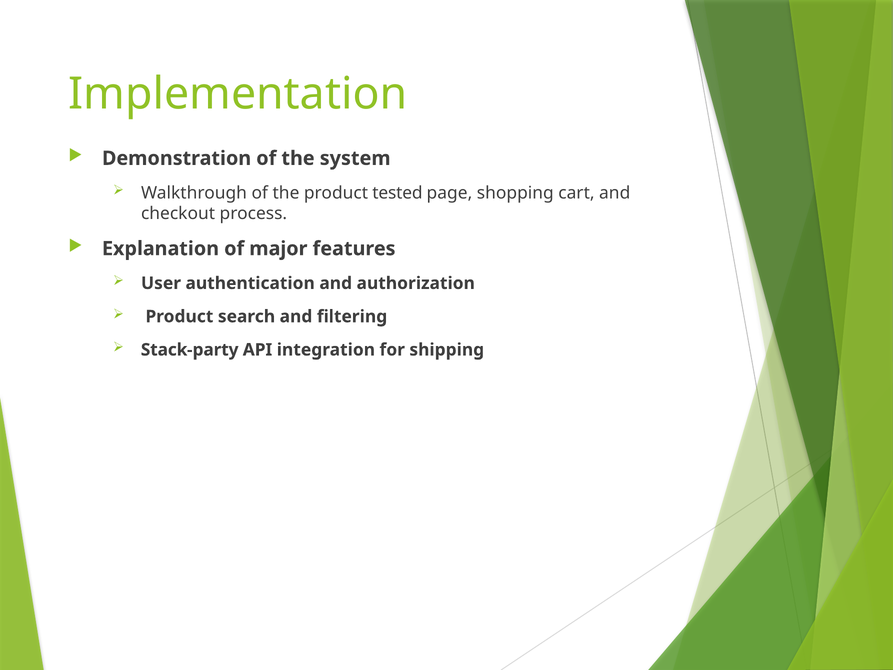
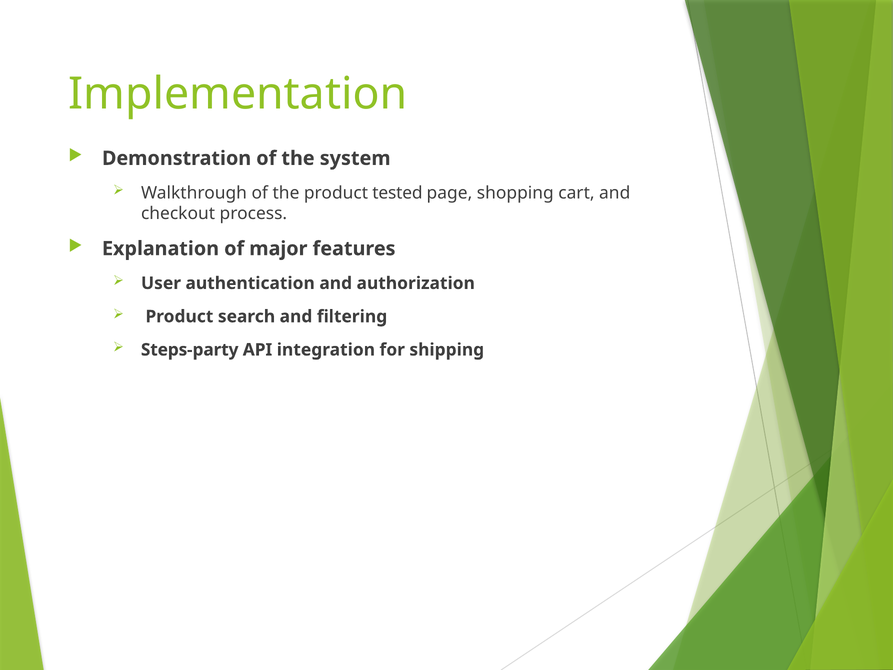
Stack-party: Stack-party -> Steps-party
